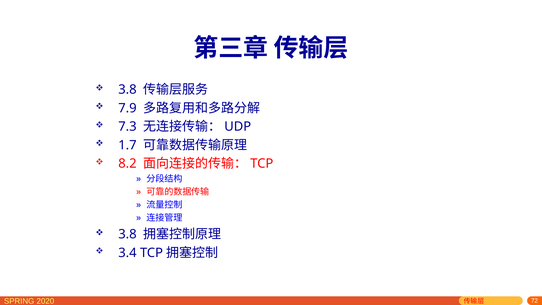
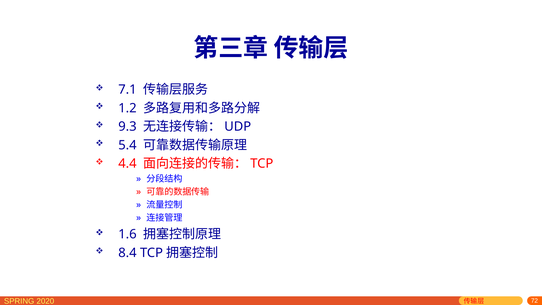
3.8 at (127, 90): 3.8 -> 7.1
7.9: 7.9 -> 1.2
7.3: 7.3 -> 9.3
1.7: 1.7 -> 5.4
8.2: 8.2 -> 4.4
3.8 at (127, 234): 3.8 -> 1.6
3.4: 3.4 -> 8.4
